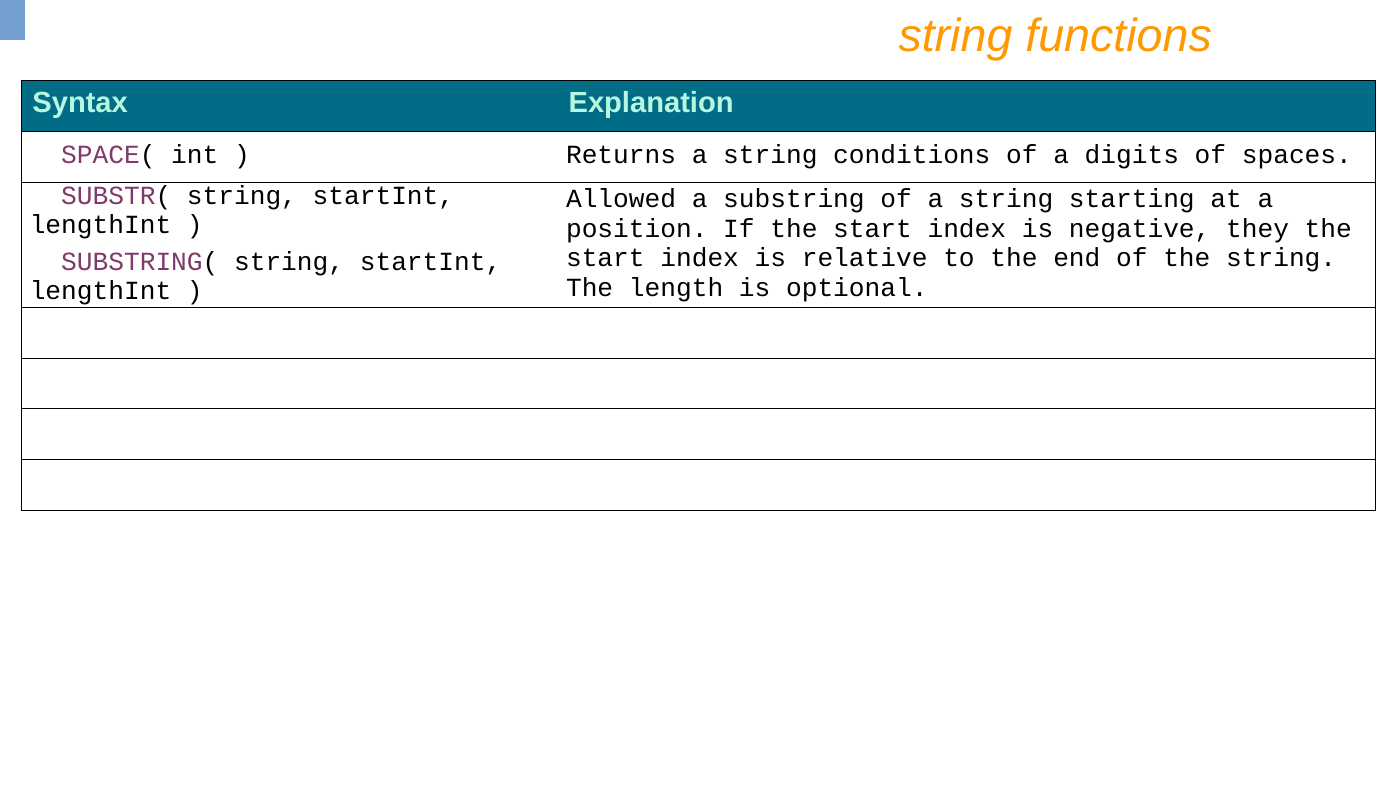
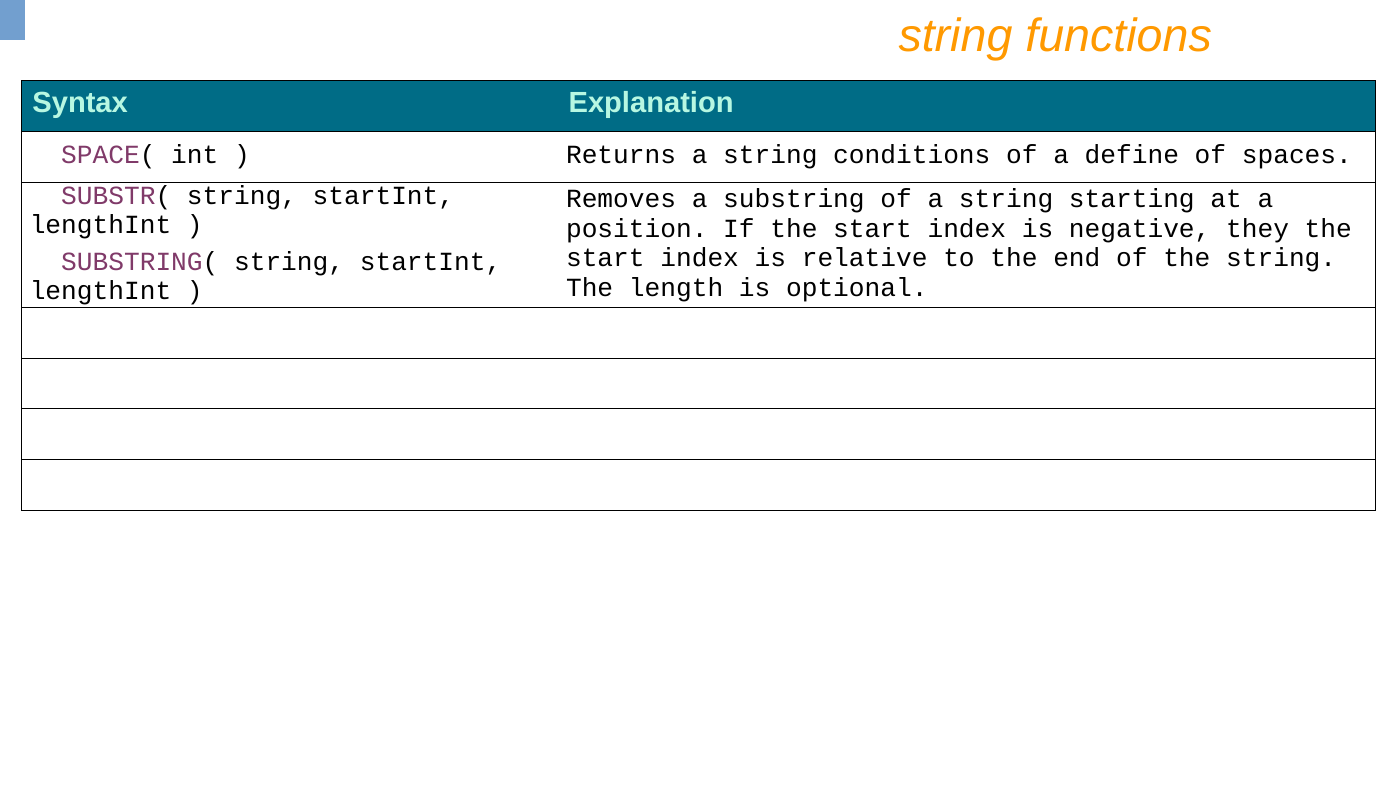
digits: digits -> define
Allowed: Allowed -> Removes
